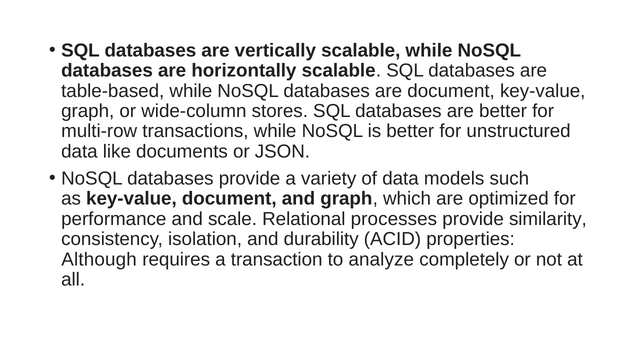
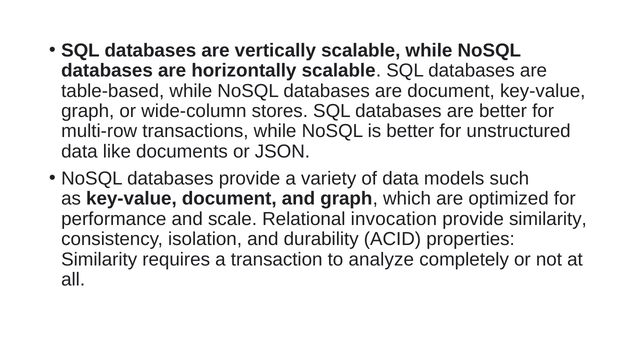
processes: processes -> invocation
Although at (99, 260): Although -> Similarity
